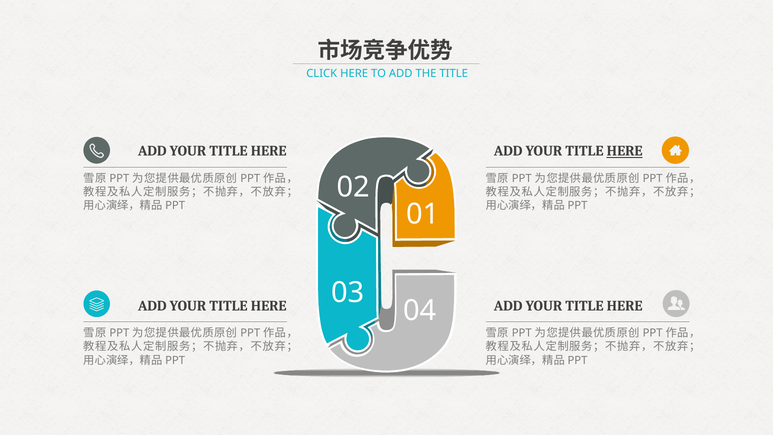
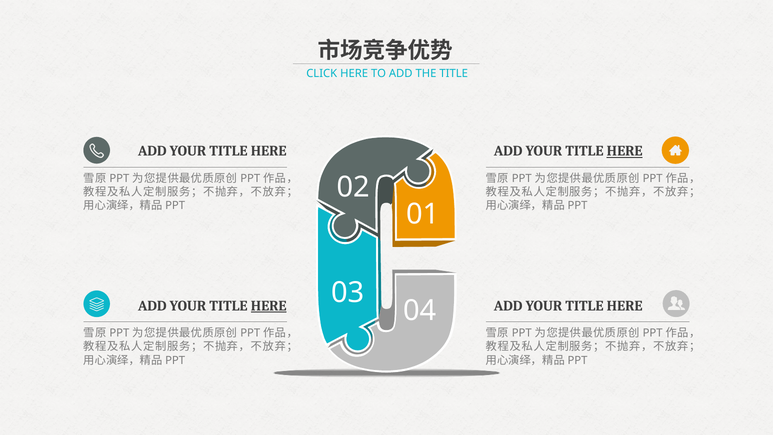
HERE at (269, 306) underline: none -> present
